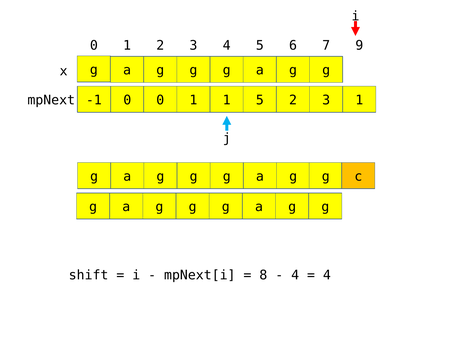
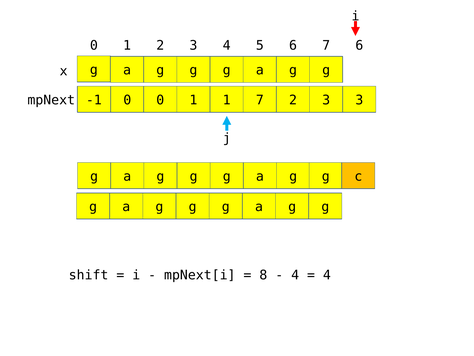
7 9: 9 -> 6
1 5: 5 -> 7
3 1: 1 -> 3
